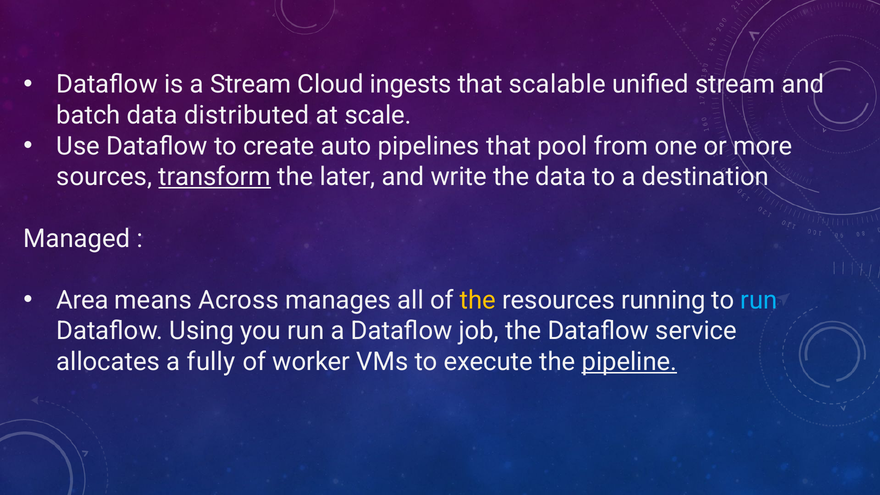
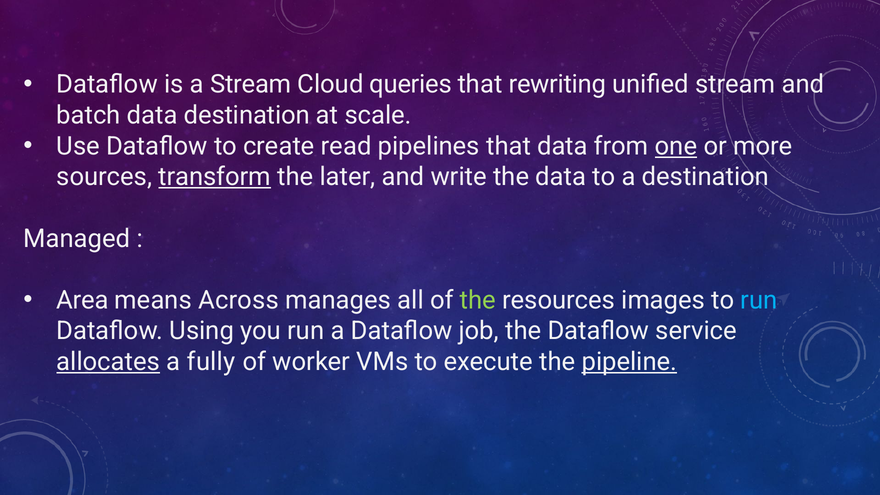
ingests: ingests -> queries
scalable: scalable -> rewriting
data distributed: distributed -> destination
auto: auto -> read
that pool: pool -> data
one underline: none -> present
the at (478, 300) colour: yellow -> light green
running: running -> images
allocates underline: none -> present
